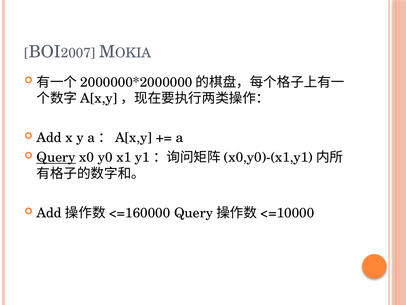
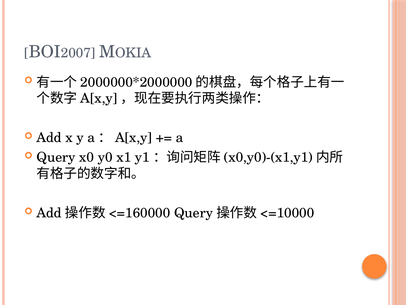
Query underline: present -> none
